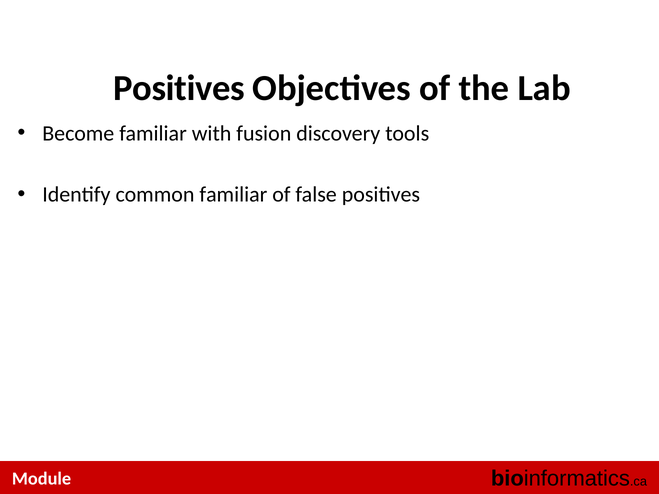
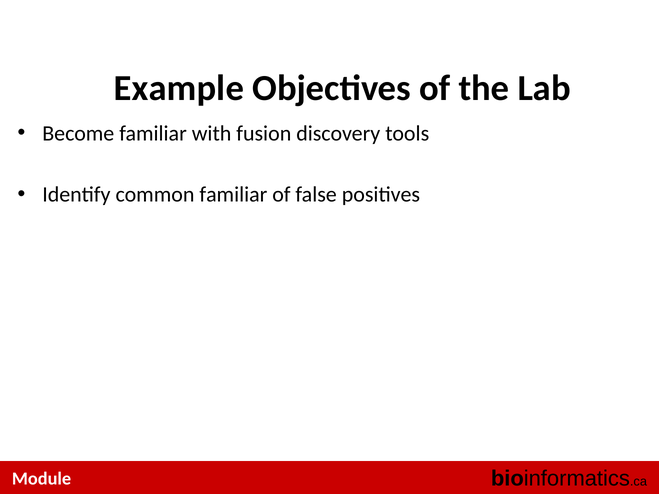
Positives at (179, 88): Positives -> Example
